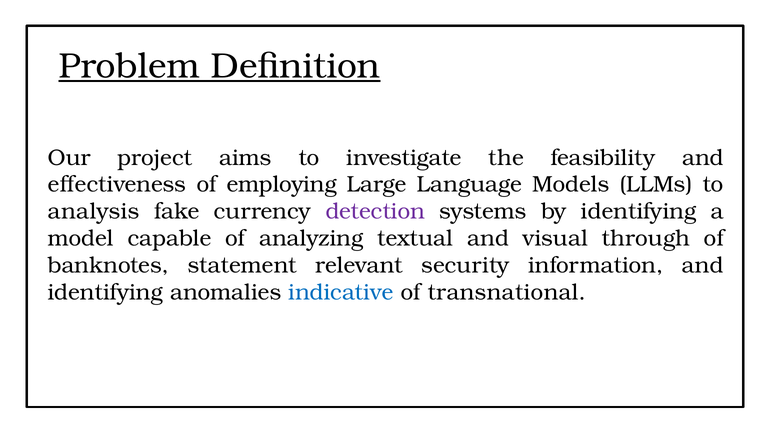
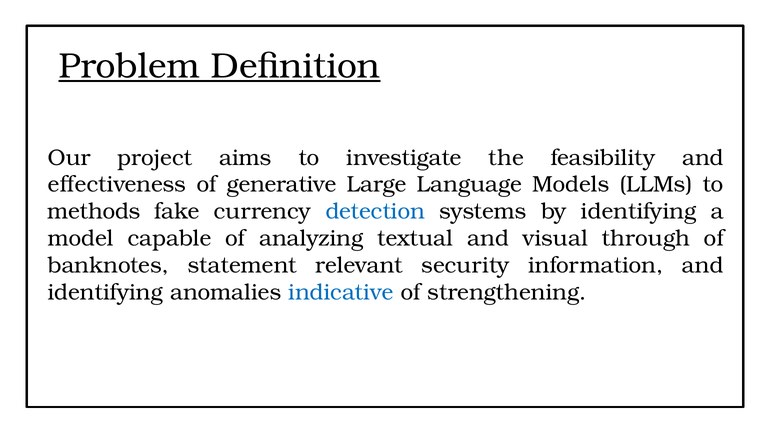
employing: employing -> generative
analysis: analysis -> methods
detection colour: purple -> blue
transnational: transnational -> strengthening
